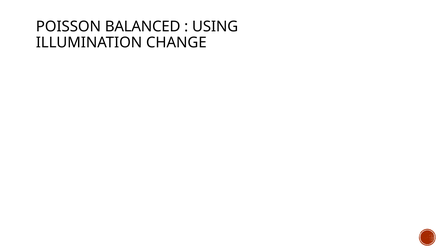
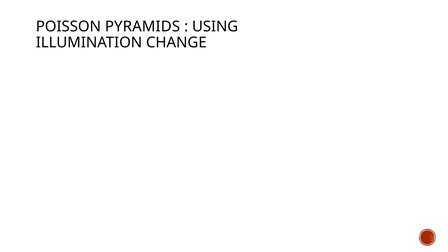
BALANCED: BALANCED -> PYRAMIDS
